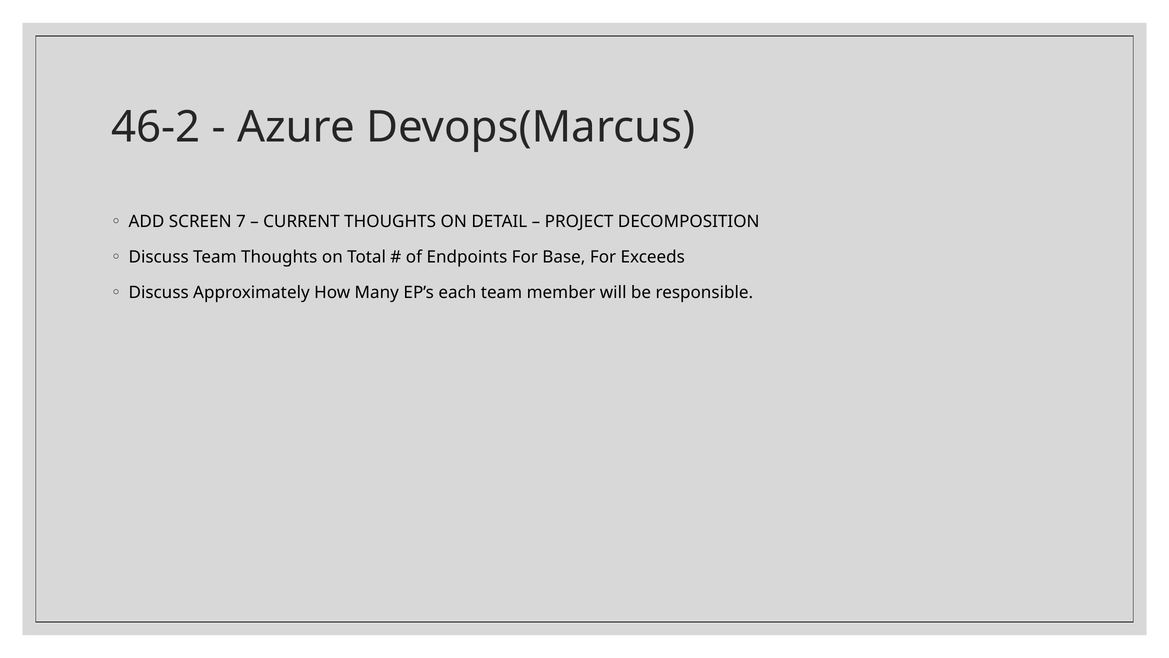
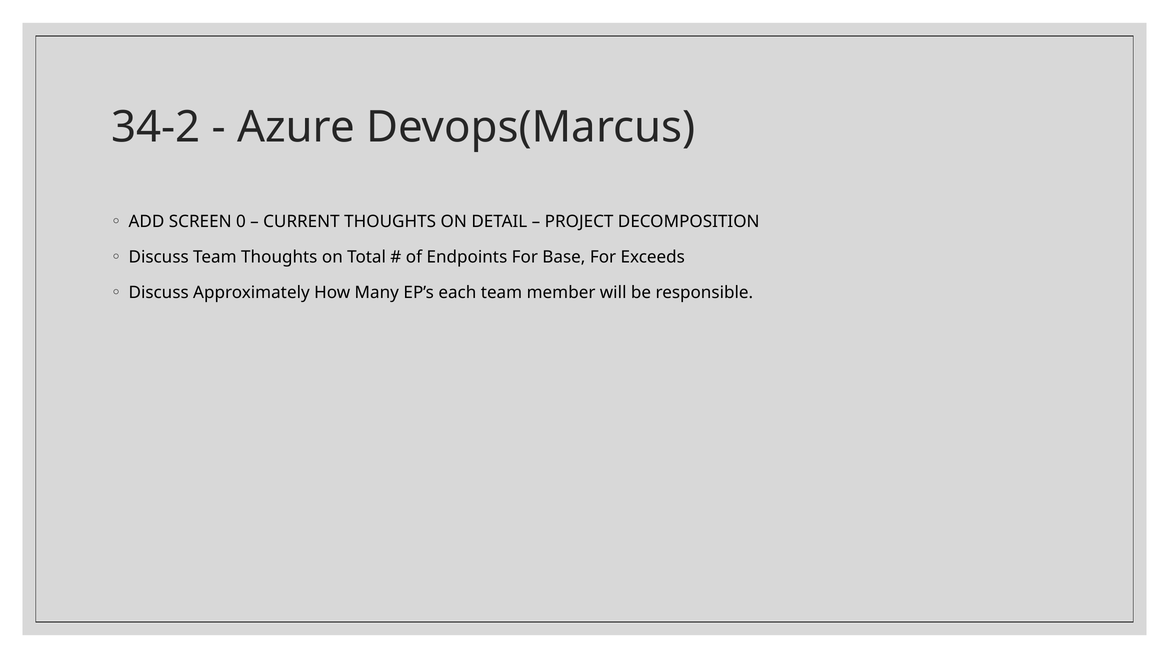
46-2: 46-2 -> 34-2
7: 7 -> 0
